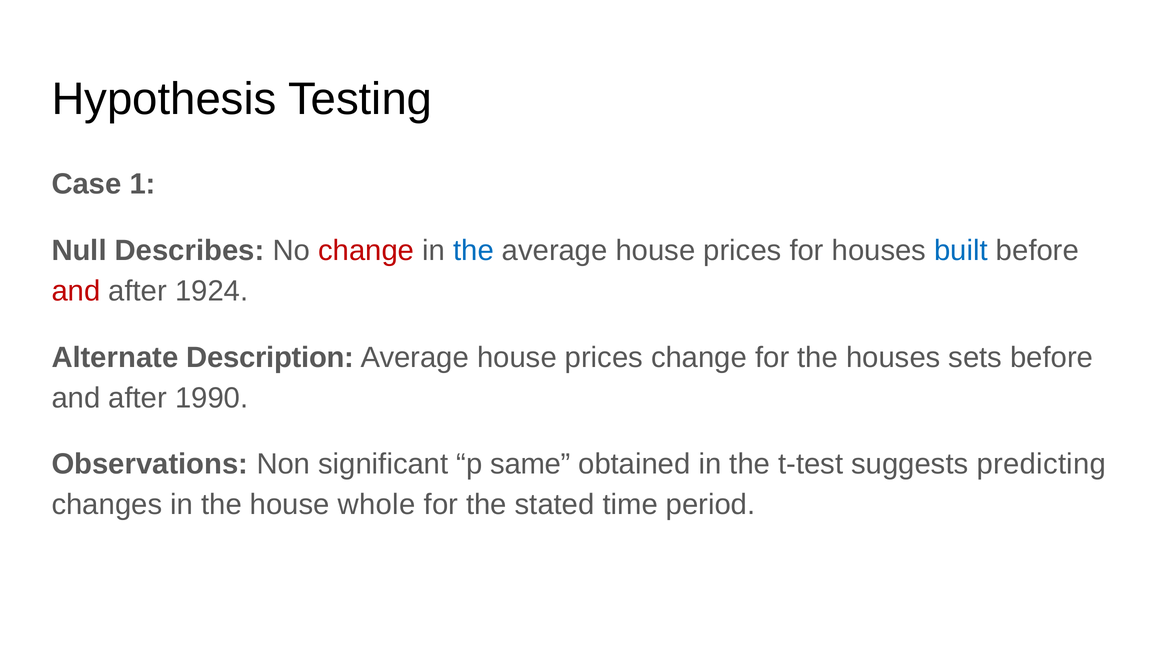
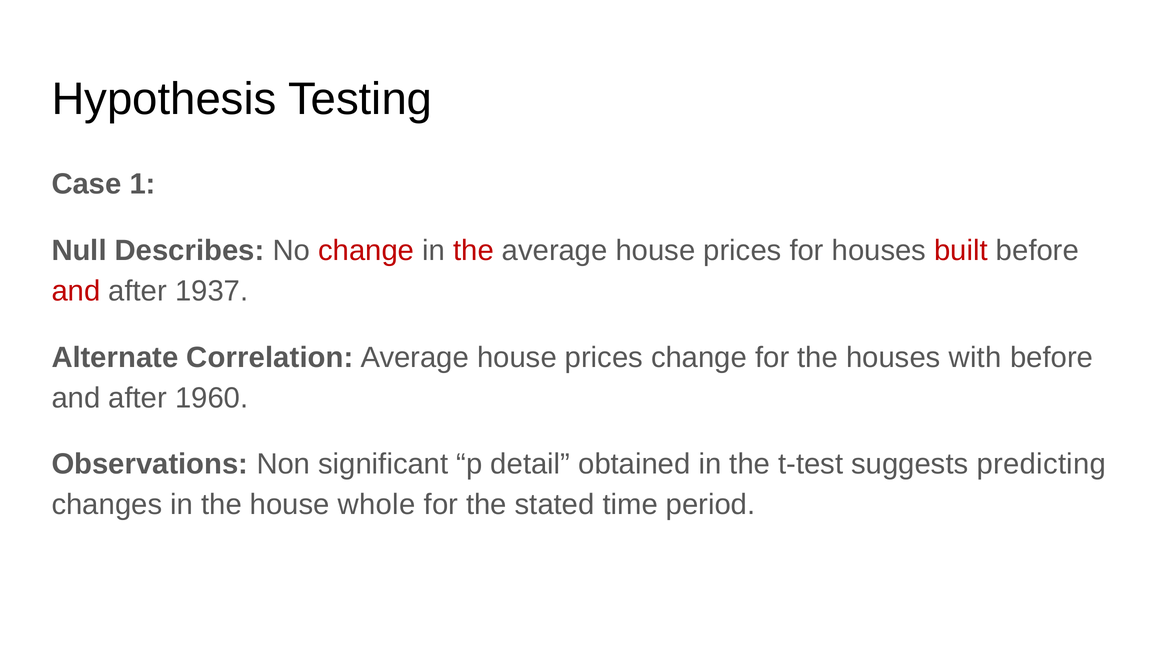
the at (473, 251) colour: blue -> red
built colour: blue -> red
1924: 1924 -> 1937
Description: Description -> Correlation
sets: sets -> with
1990: 1990 -> 1960
same: same -> detail
